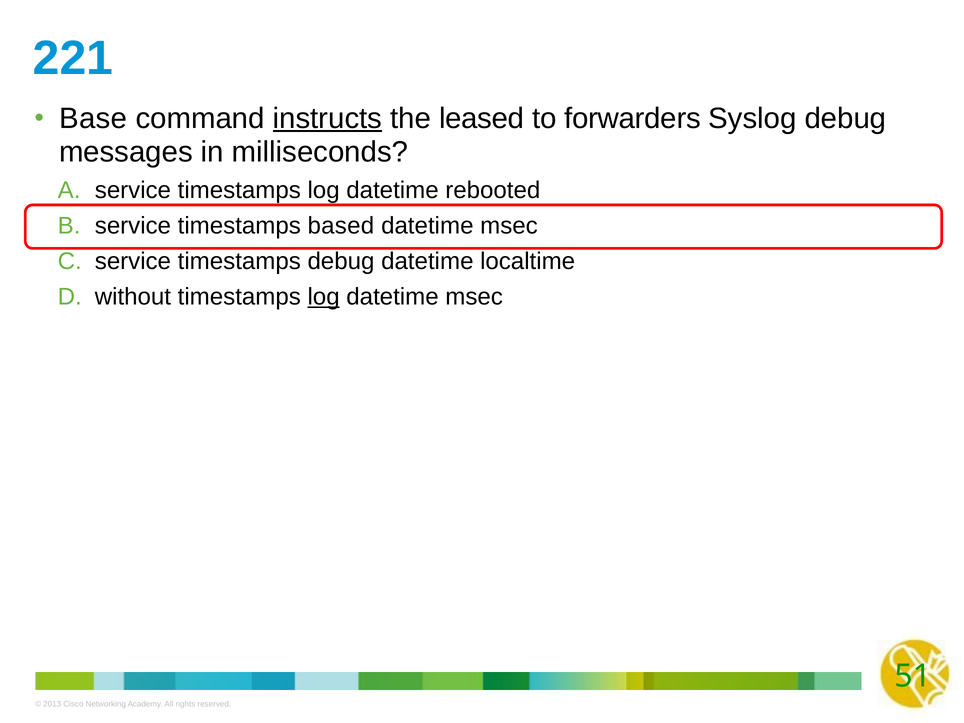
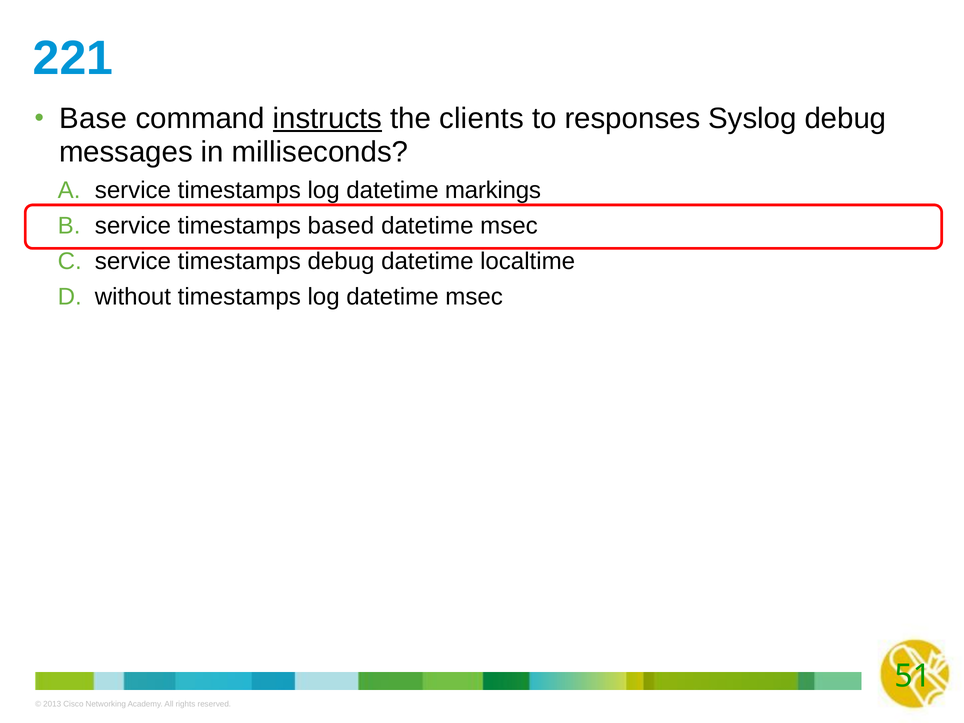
leased: leased -> clients
forwarders: forwarders -> responses
rebooted: rebooted -> markings
log at (324, 297) underline: present -> none
